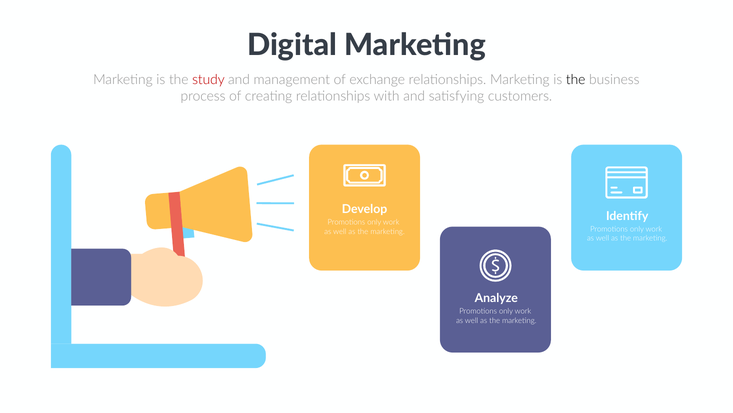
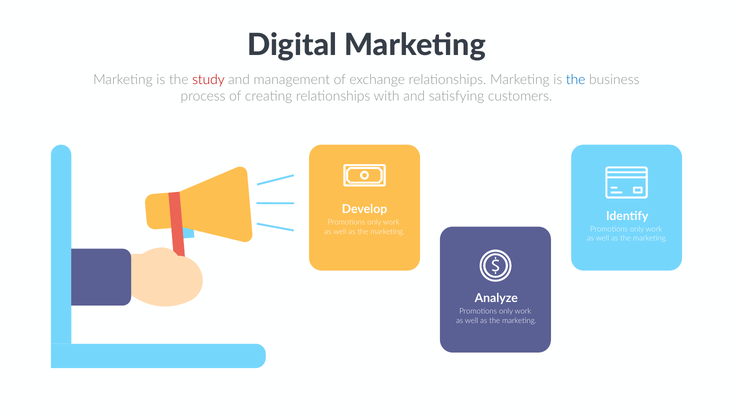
the at (576, 80) colour: black -> blue
